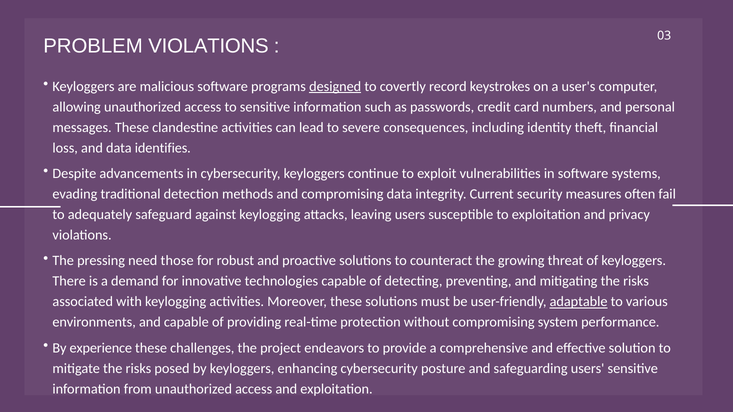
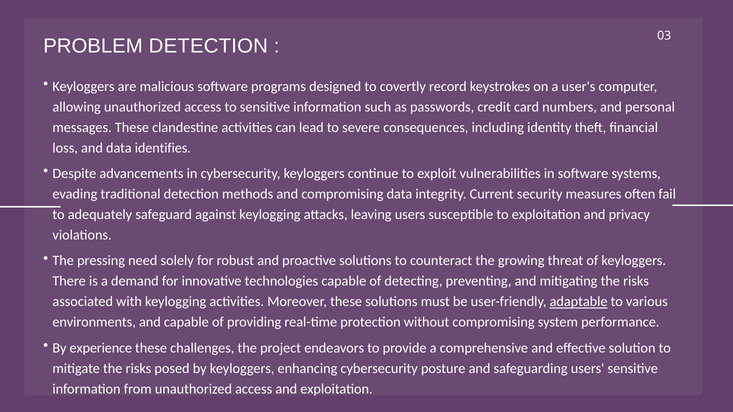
PROBLEM VIOLATIONS: VIOLATIONS -> DETECTION
designed underline: present -> none
those: those -> solely
